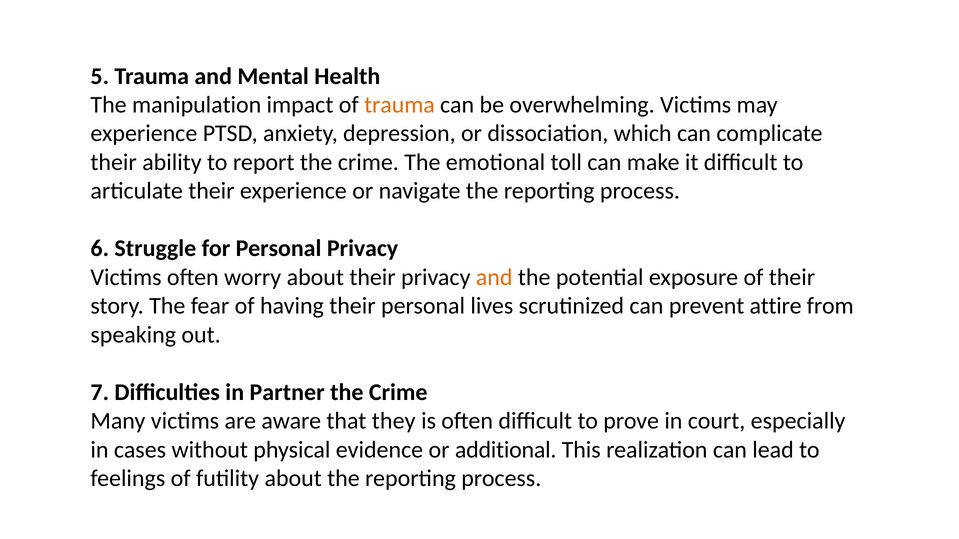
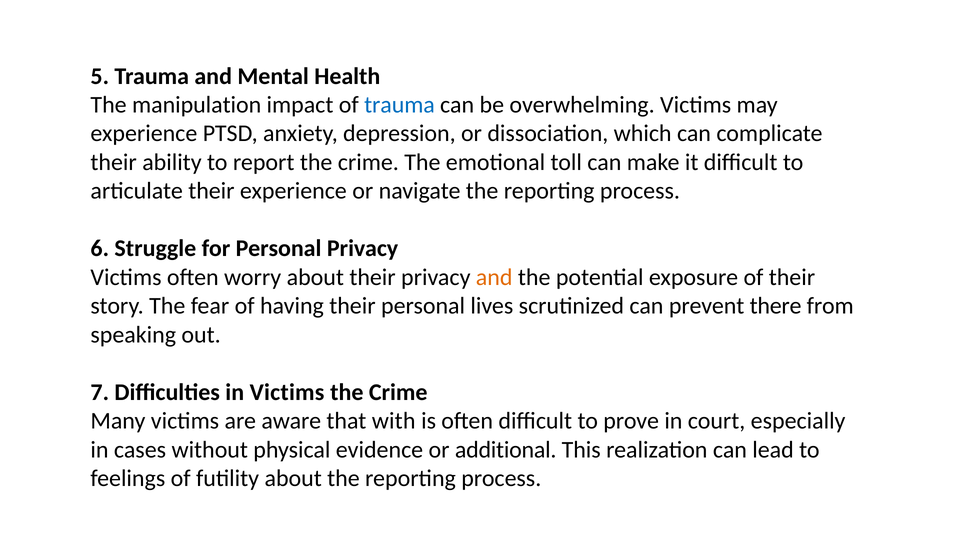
trauma at (399, 105) colour: orange -> blue
attire: attire -> there
in Partner: Partner -> Victims
they: they -> with
